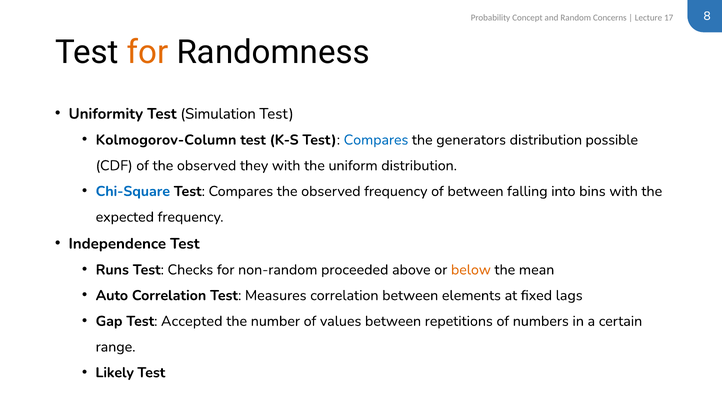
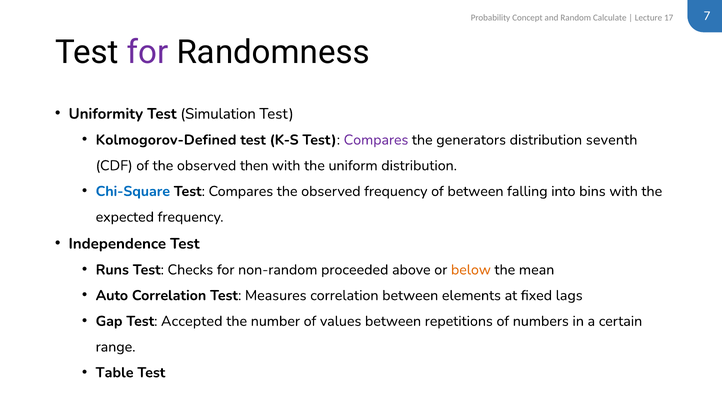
Concerns: Concerns -> Calculate
8: 8 -> 7
for at (148, 52) colour: orange -> purple
Kolmogorov-Column: Kolmogorov-Column -> Kolmogorov-Defined
Compares at (376, 140) colour: blue -> purple
possible: possible -> seventh
they: they -> then
Likely: Likely -> Table
